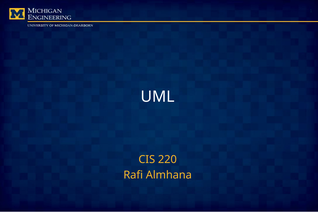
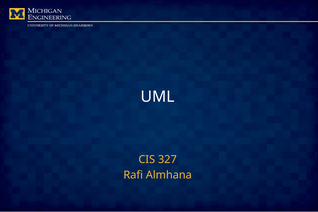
220: 220 -> 327
